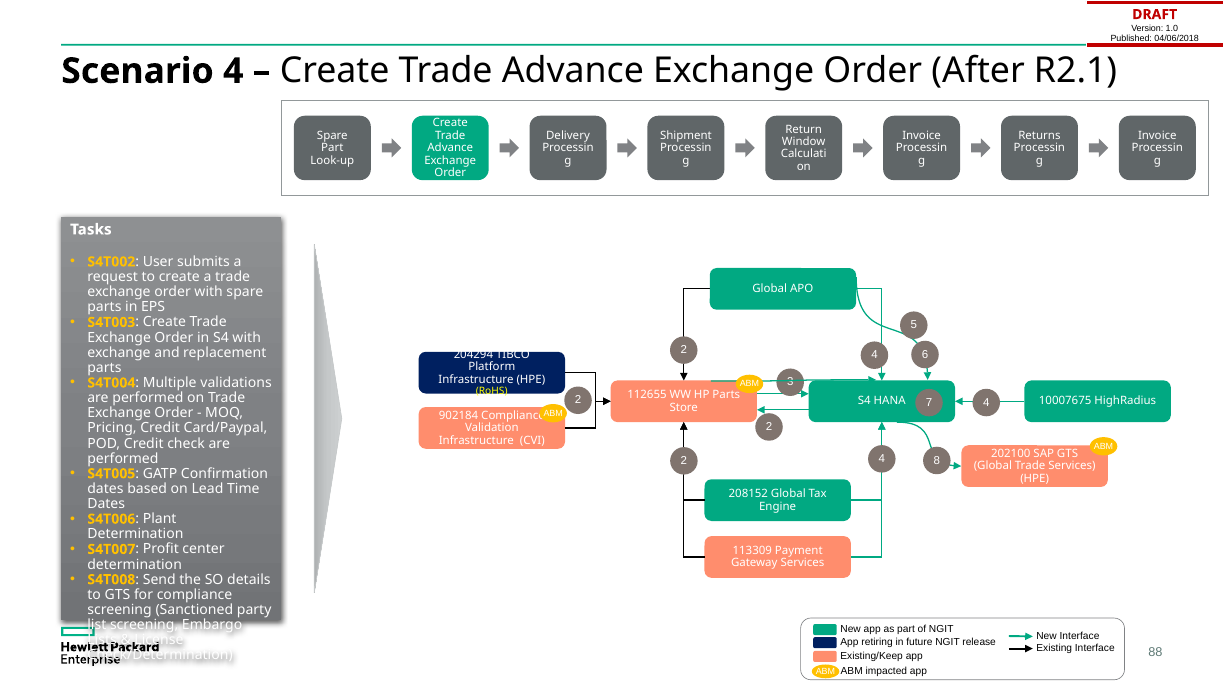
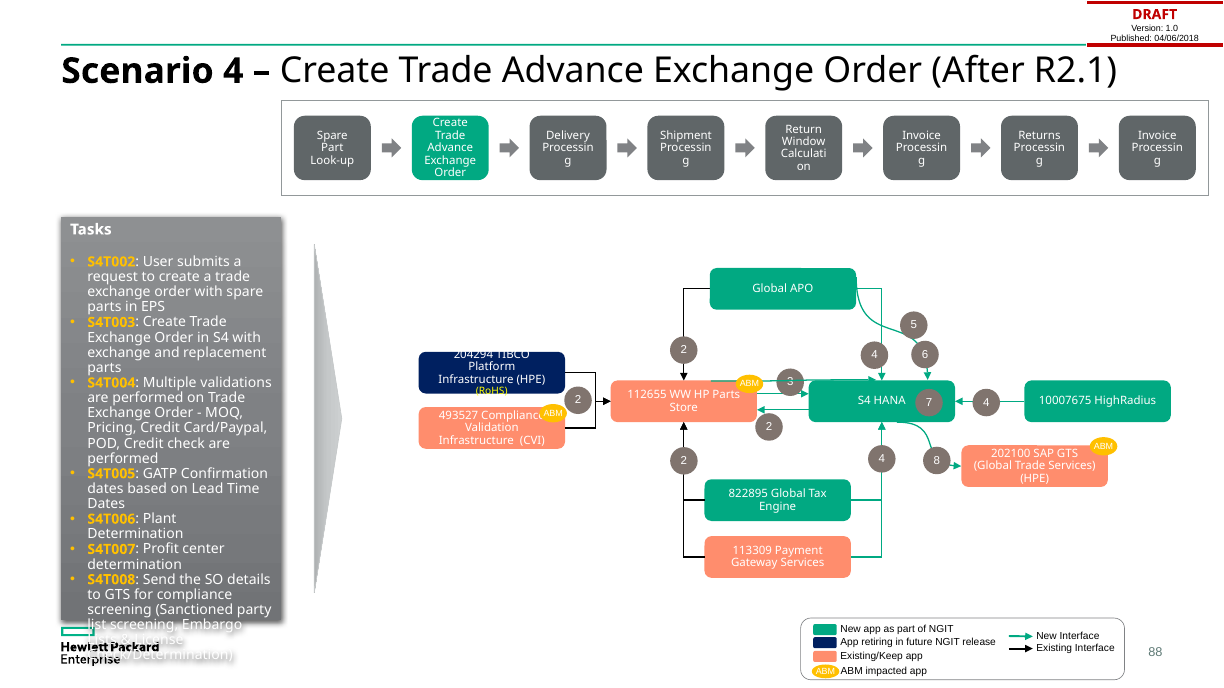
902184: 902184 -> 493527
208152: 208152 -> 822895
